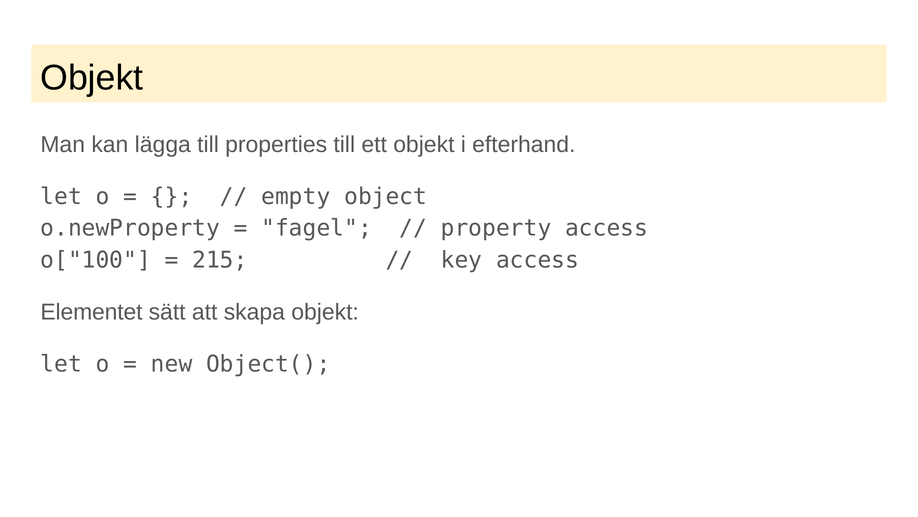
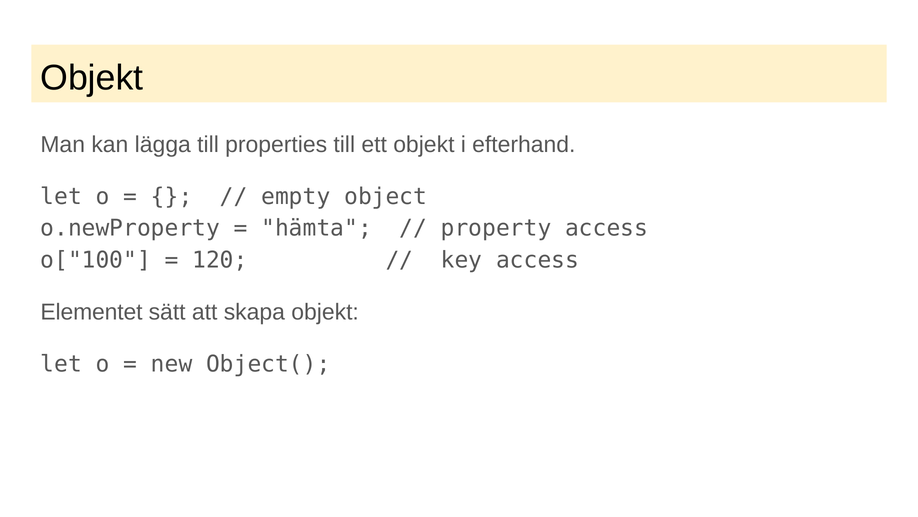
fagel: fagel -> hämta
215: 215 -> 120
